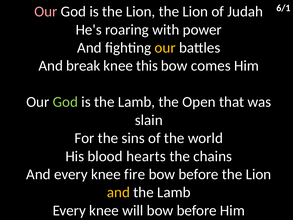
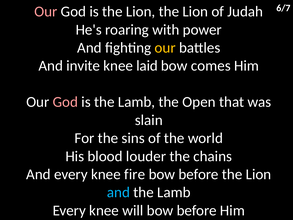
6/1: 6/1 -> 6/7
break: break -> invite
this: this -> laid
God at (65, 102) colour: light green -> pink
hearts: hearts -> louder
and at (118, 192) colour: yellow -> light blue
